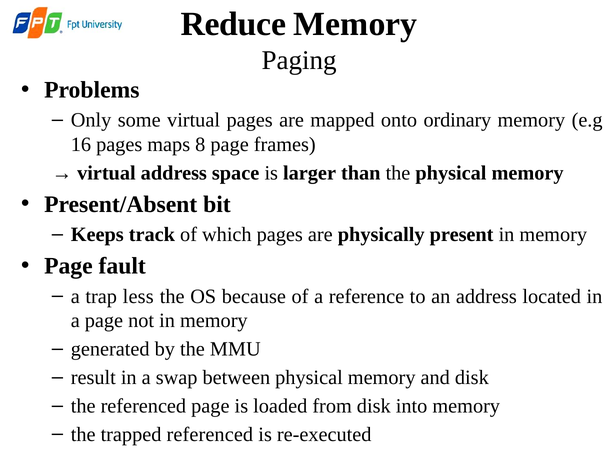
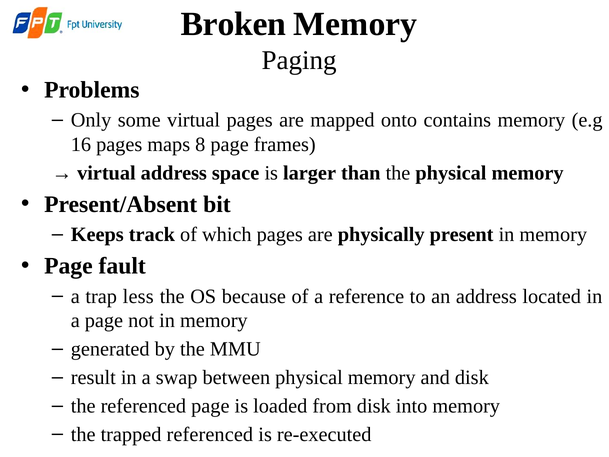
Reduce: Reduce -> Broken
ordinary: ordinary -> contains
